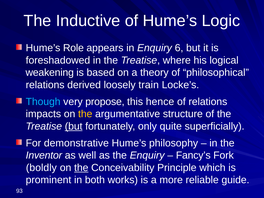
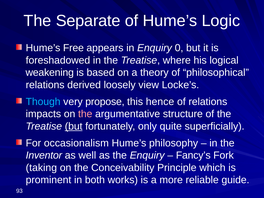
Inductive: Inductive -> Separate
Role: Role -> Free
6: 6 -> 0
train: train -> view
the at (85, 114) colour: yellow -> pink
demonstrative: demonstrative -> occasionalism
boldly: boldly -> taking
the at (81, 168) underline: present -> none
